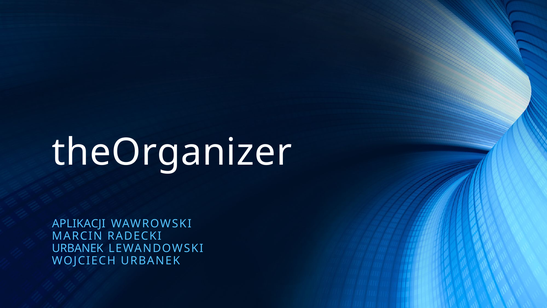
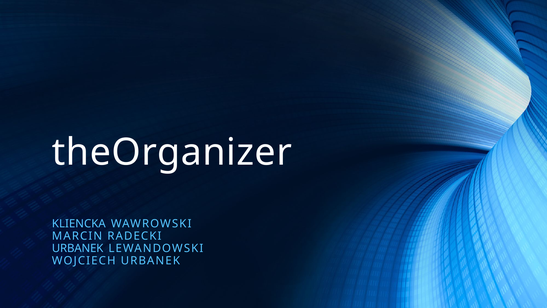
APLIKACJI: APLIKACJI -> KLIENCKA
